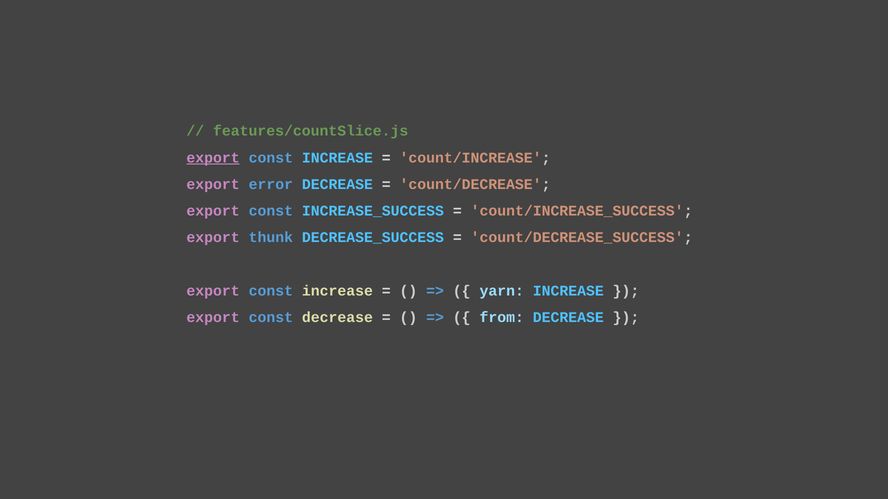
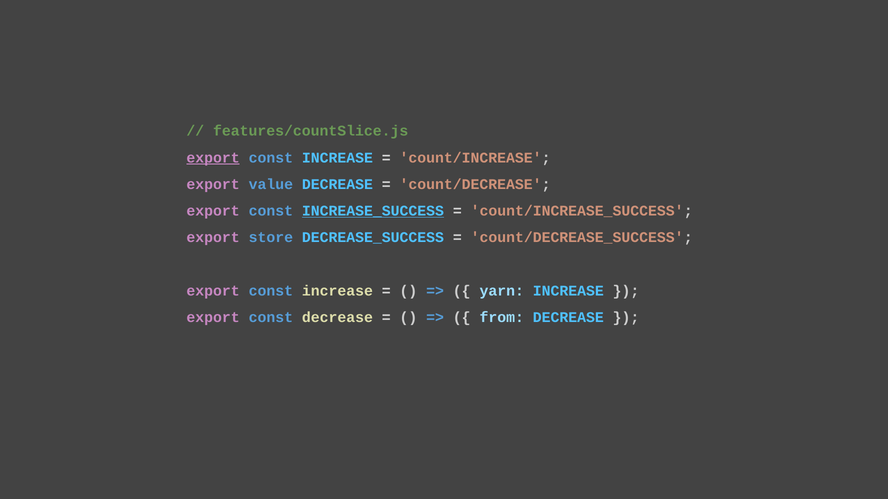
error: error -> value
INCREASE_SUCCESS underline: none -> present
thunk: thunk -> store
